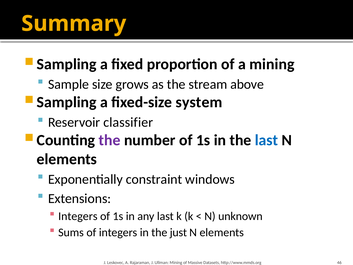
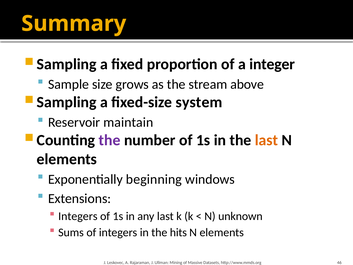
a mining: mining -> integer
classifier: classifier -> maintain
last at (266, 140) colour: blue -> orange
constraint: constraint -> beginning
just: just -> hits
